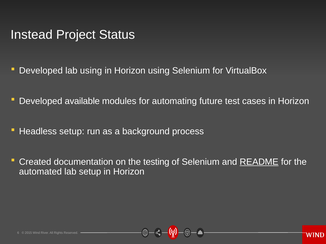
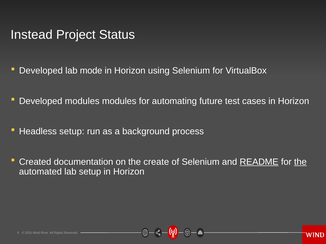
lab using: using -> mode
Developed available: available -> modules
testing: testing -> create
the at (300, 162) underline: none -> present
